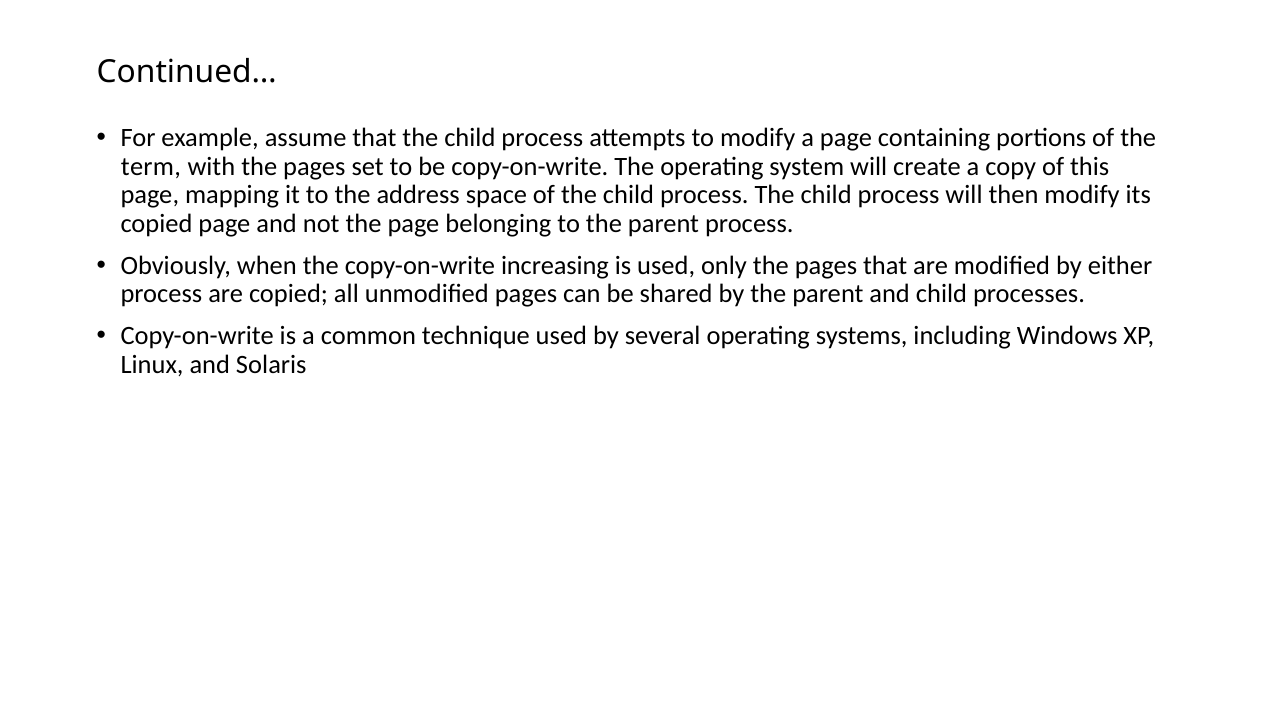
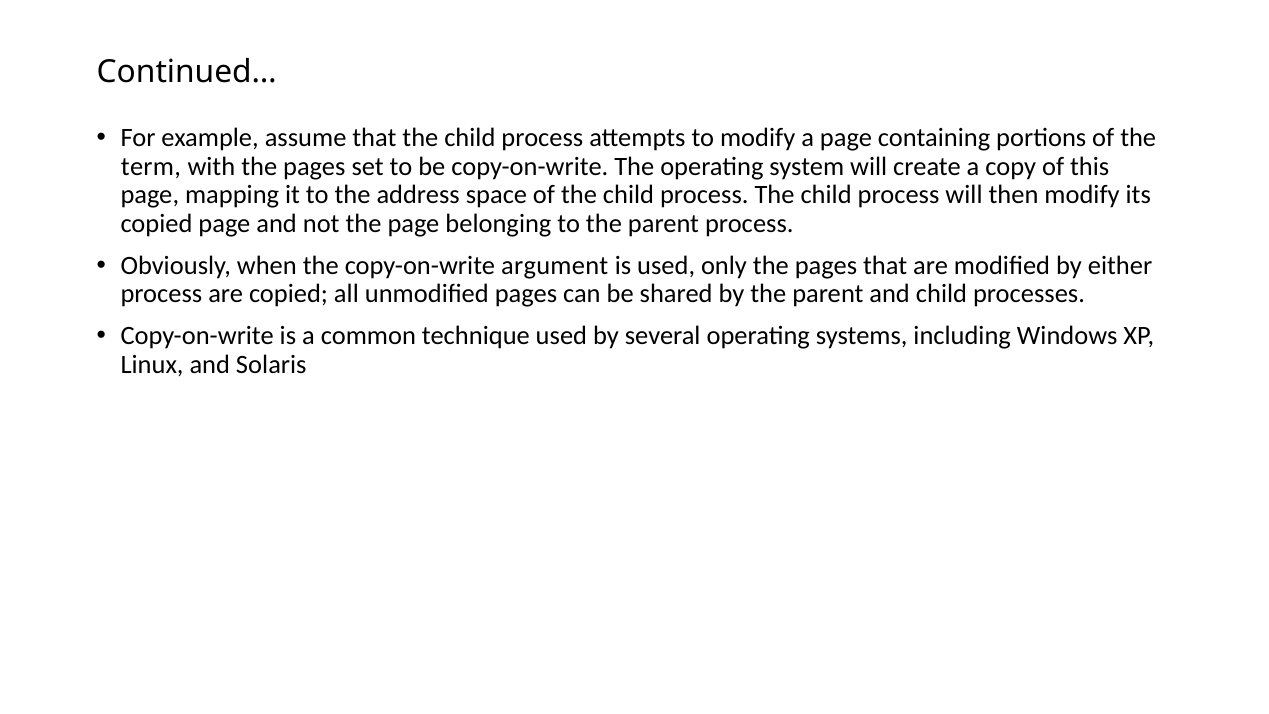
increasing: increasing -> argument
